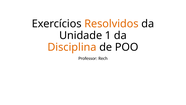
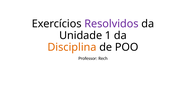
Resolvidos colour: orange -> purple
